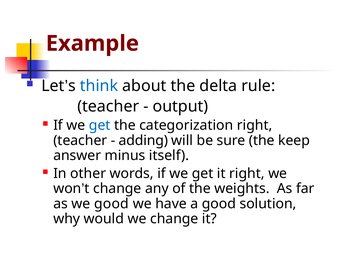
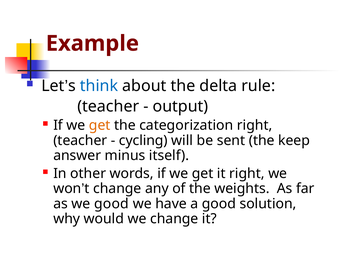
get at (100, 125) colour: blue -> orange
adding: adding -> cycling
sure: sure -> sent
